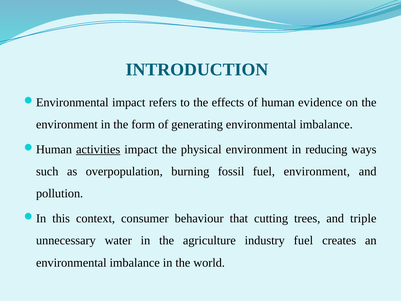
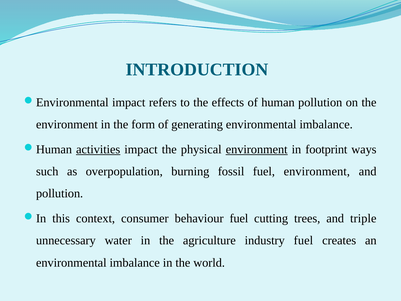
human evidence: evidence -> pollution
environment at (257, 149) underline: none -> present
reducing: reducing -> footprint
behaviour that: that -> fuel
